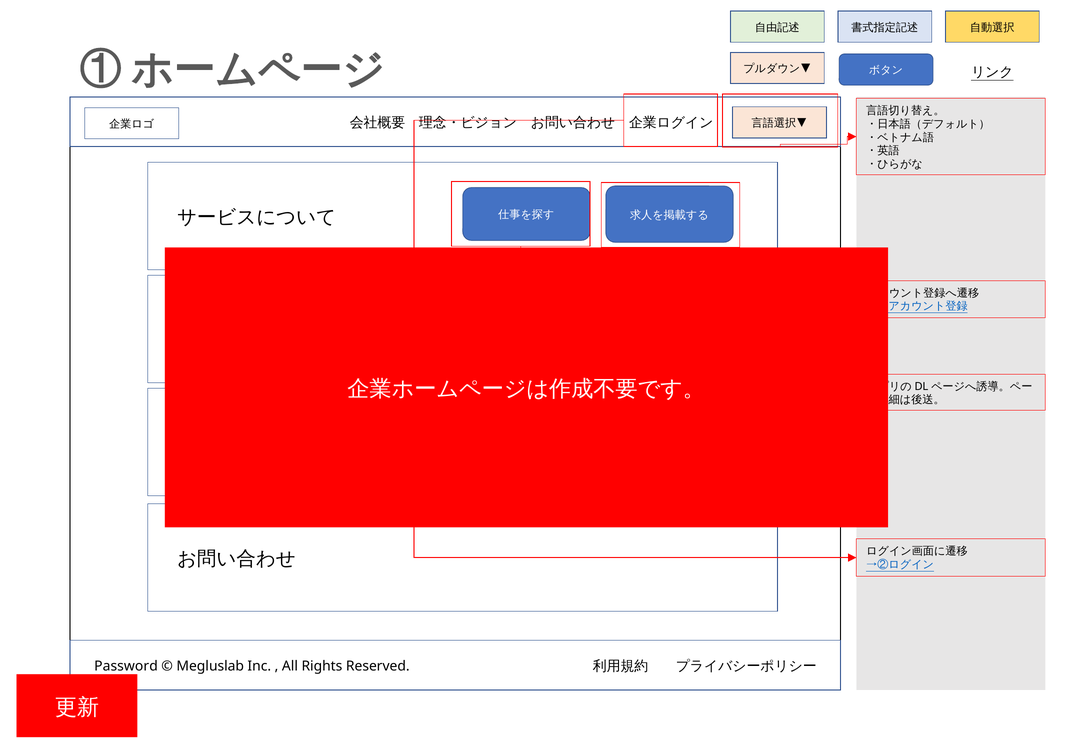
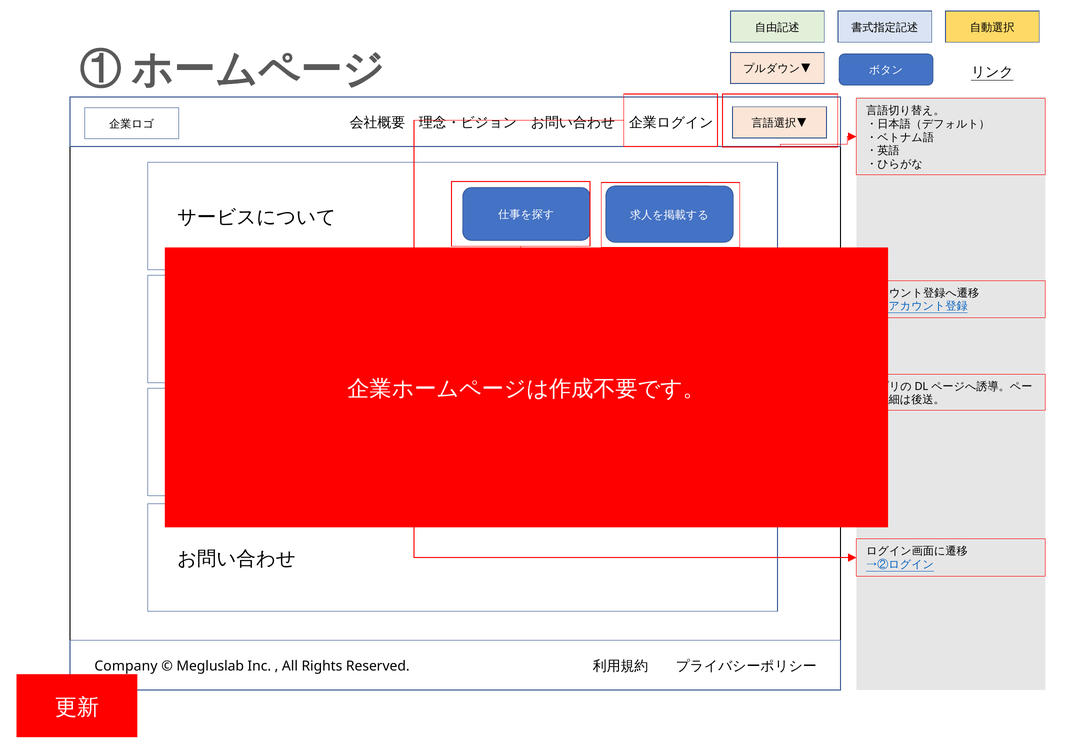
Password: Password -> Company
